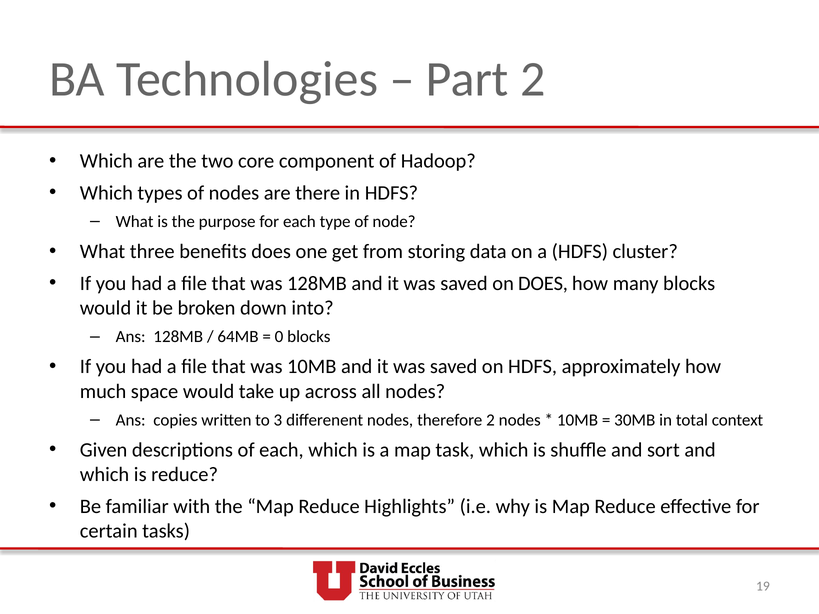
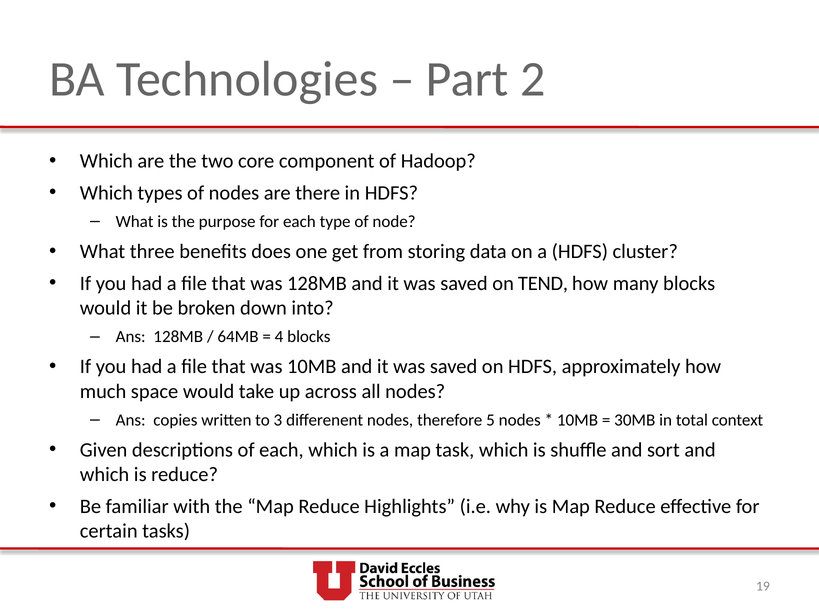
on DOES: DOES -> TEND
0: 0 -> 4
therefore 2: 2 -> 5
